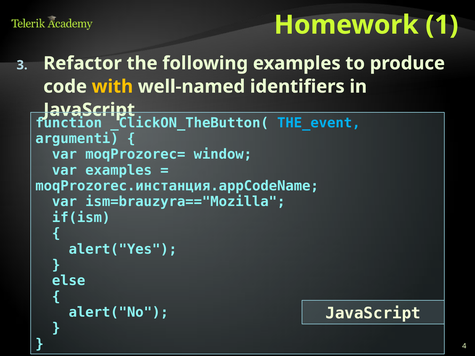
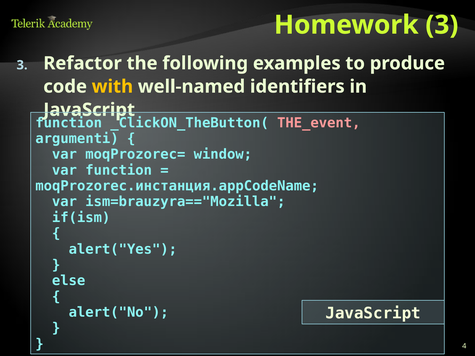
Homework 1: 1 -> 3
THE_event colour: light blue -> pink
var examples: examples -> function
